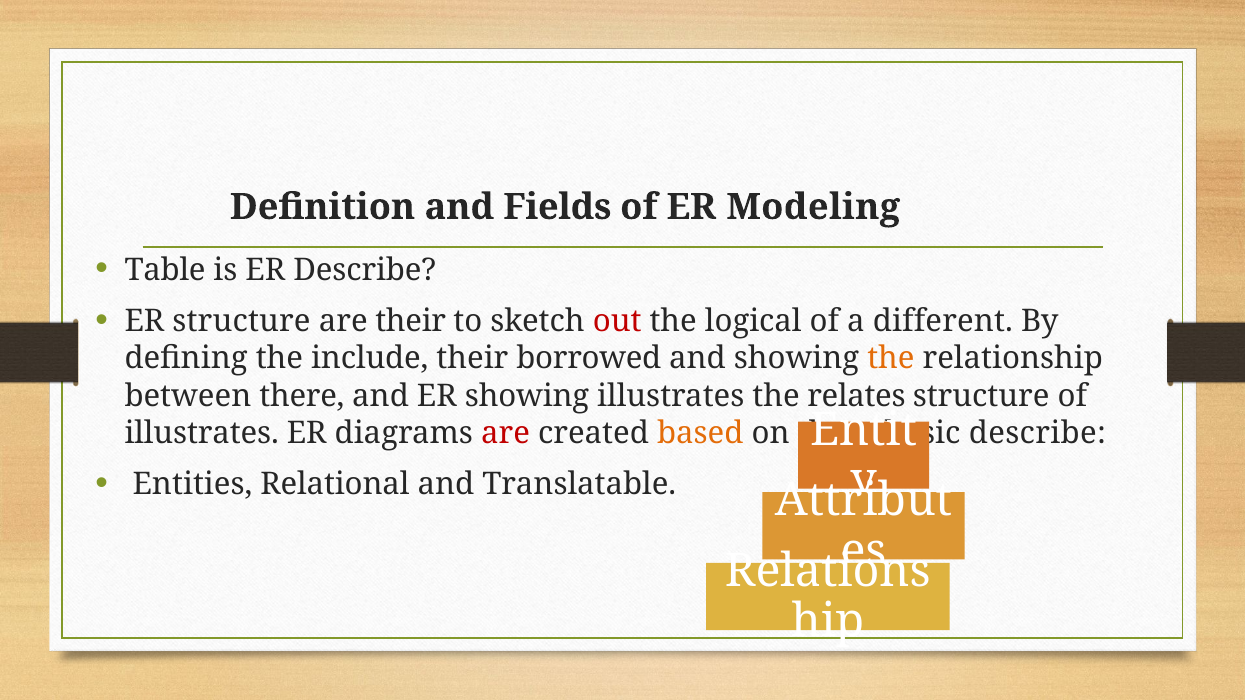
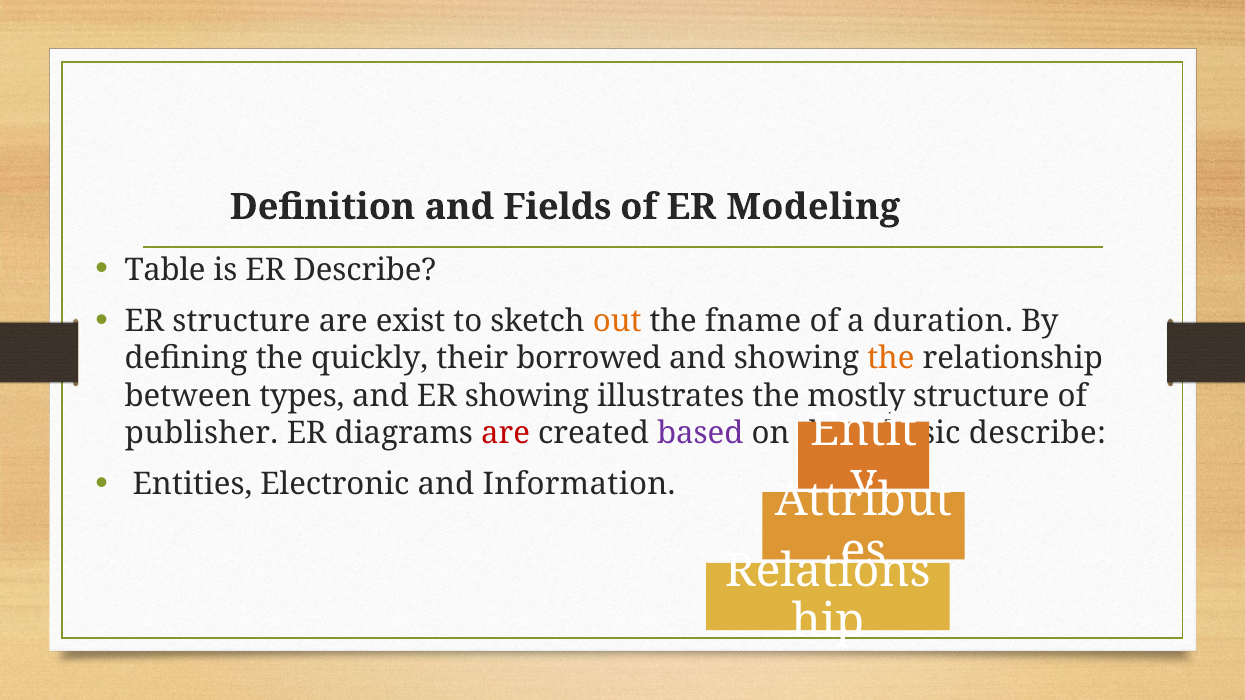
are their: their -> exist
out colour: red -> orange
logical: logical -> fname
different: different -> duration
include: include -> quickly
there: there -> types
relates: relates -> mostly
illustrates at (202, 433): illustrates -> publisher
based colour: orange -> purple
Relational: Relational -> Electronic
Translatable: Translatable -> Information
